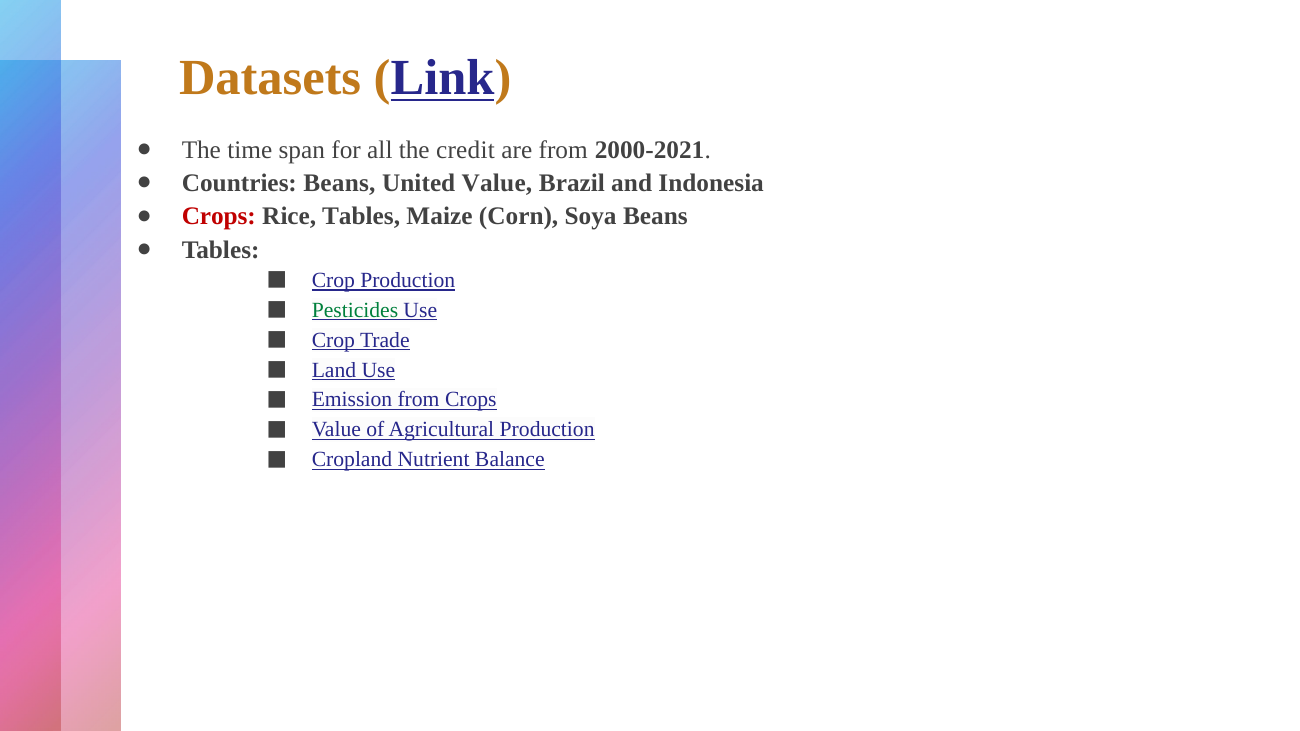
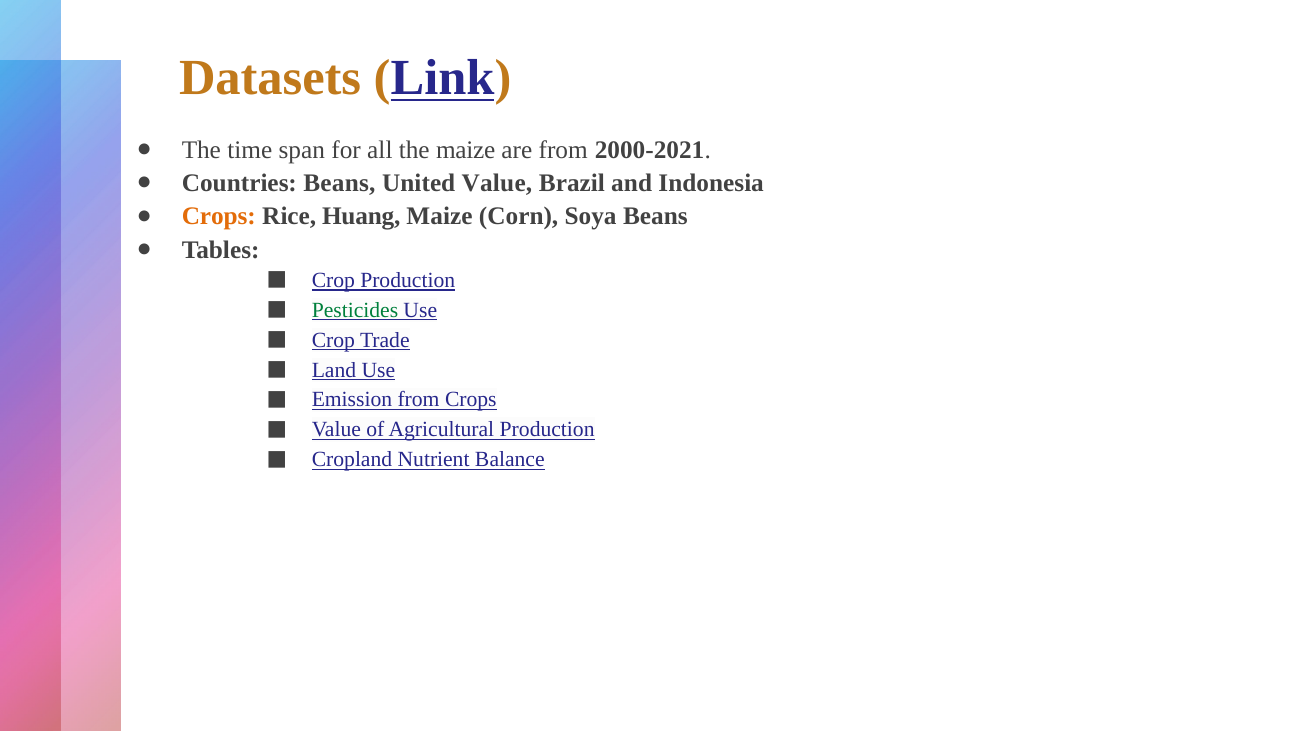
the credit: credit -> maize
Crops at (219, 216) colour: red -> orange
Rice Tables: Tables -> Huang
